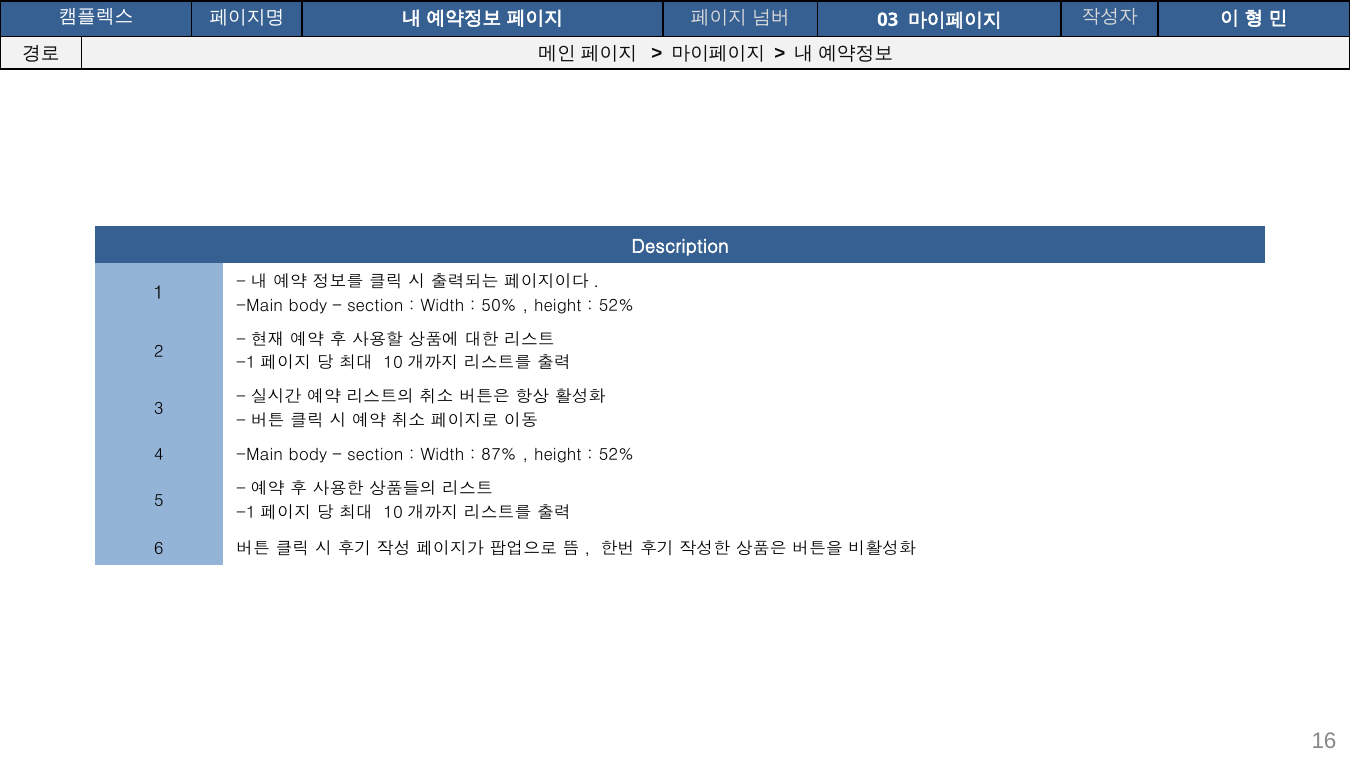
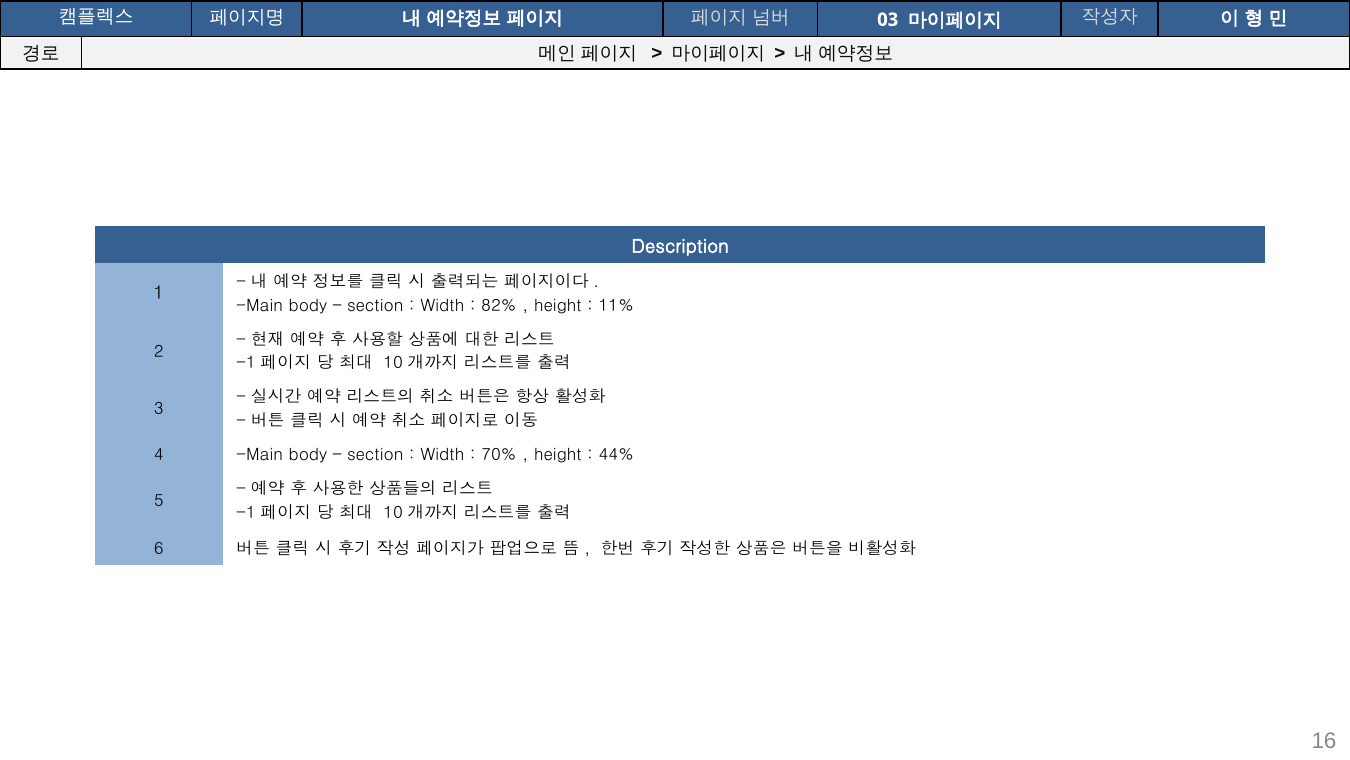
50%: 50% -> 82%
52% at (616, 305): 52% -> 11%
87%: 87% -> 70%
52% at (616, 455): 52% -> 44%
